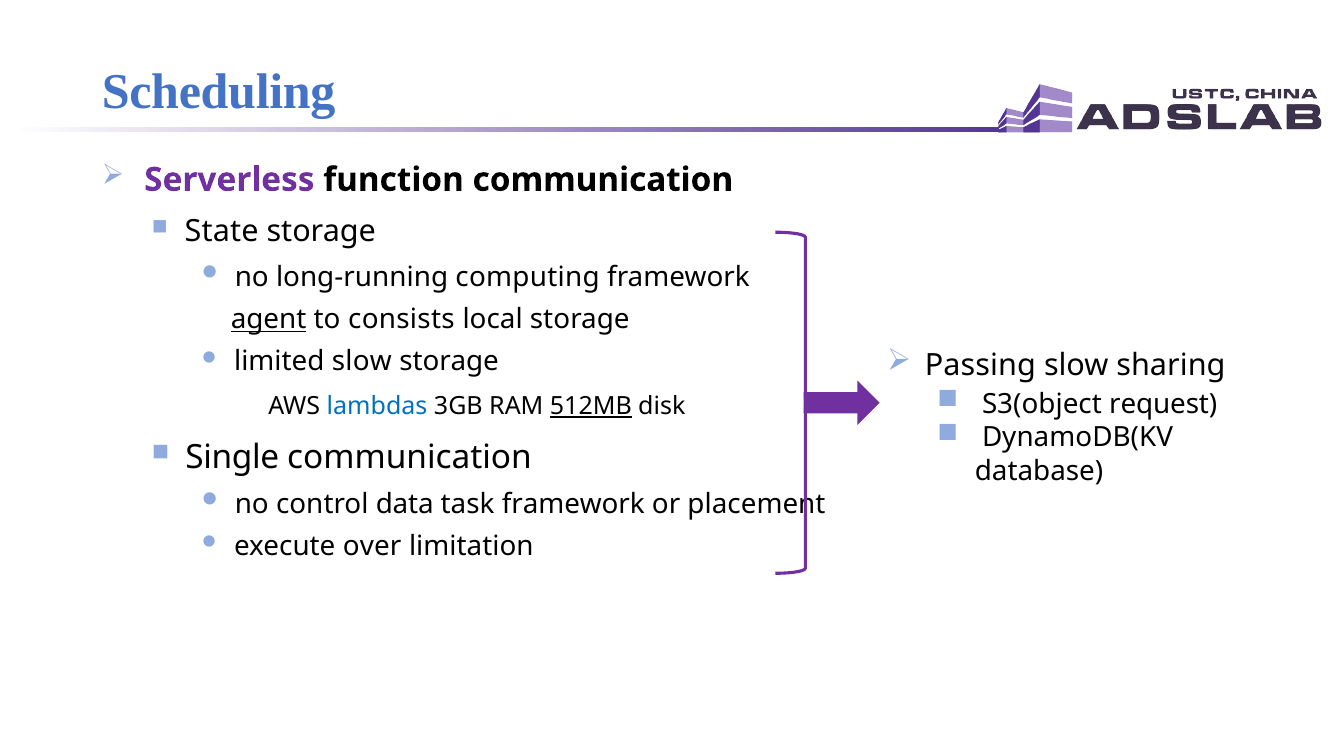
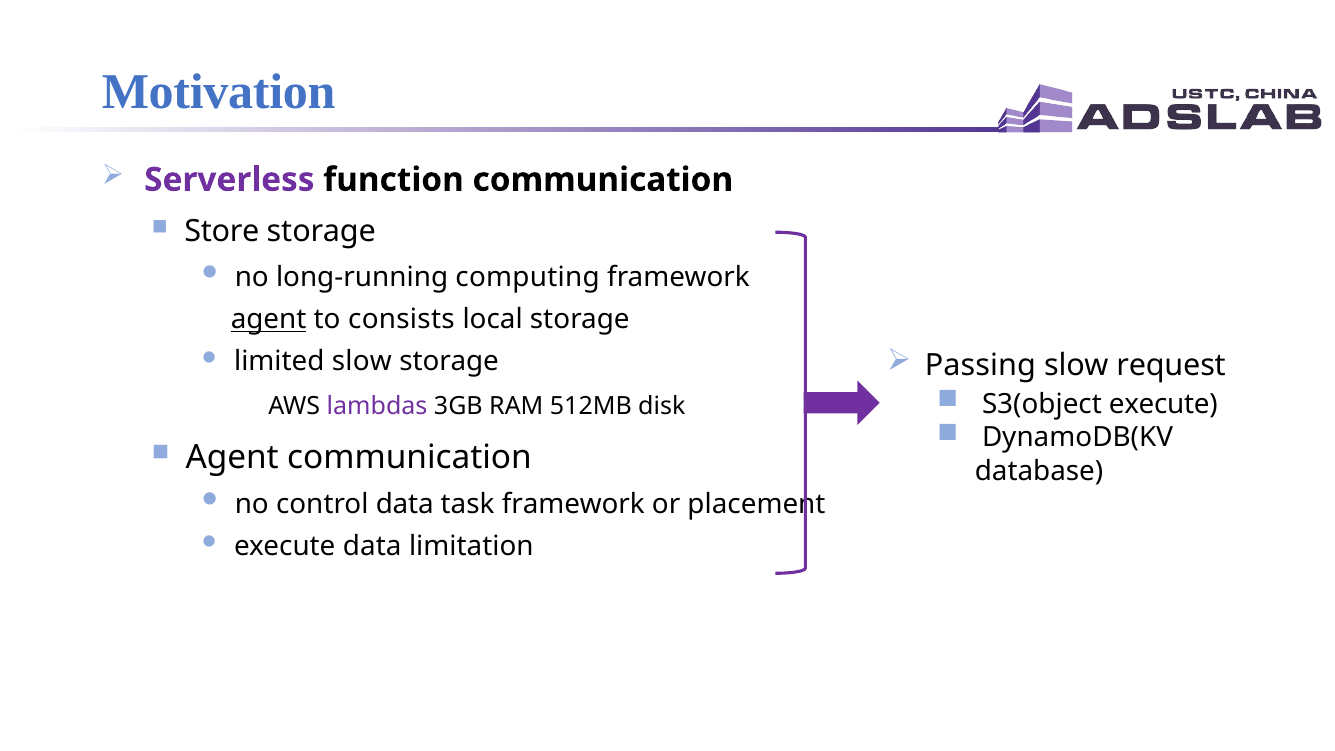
Scheduling: Scheduling -> Motivation
State: State -> Store
sharing: sharing -> request
S3(object request: request -> execute
lambdas colour: blue -> purple
512MB underline: present -> none
Single at (232, 457): Single -> Agent
execute over: over -> data
